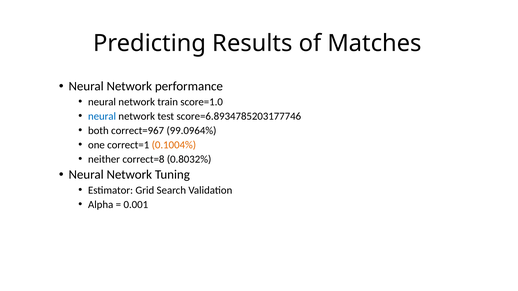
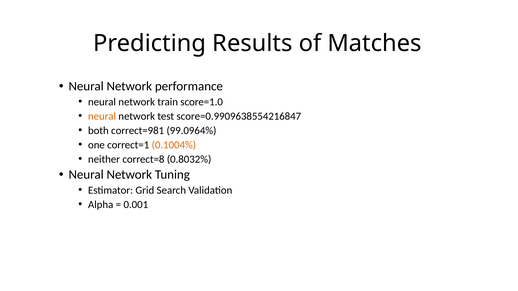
neural at (102, 116) colour: blue -> orange
score=6.8934785203177746: score=6.8934785203177746 -> score=0.9909638554216847
correct=967: correct=967 -> correct=981
